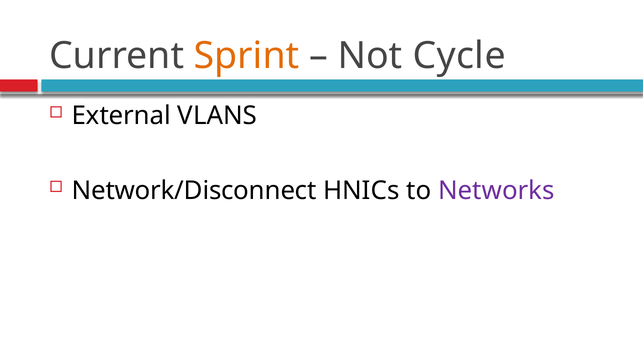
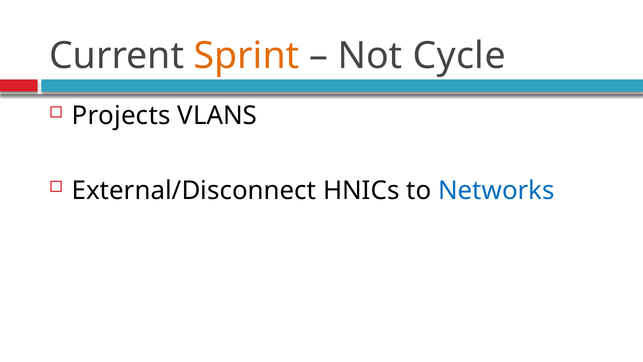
External: External -> Projects
Network/Disconnect: Network/Disconnect -> External/Disconnect
Networks colour: purple -> blue
